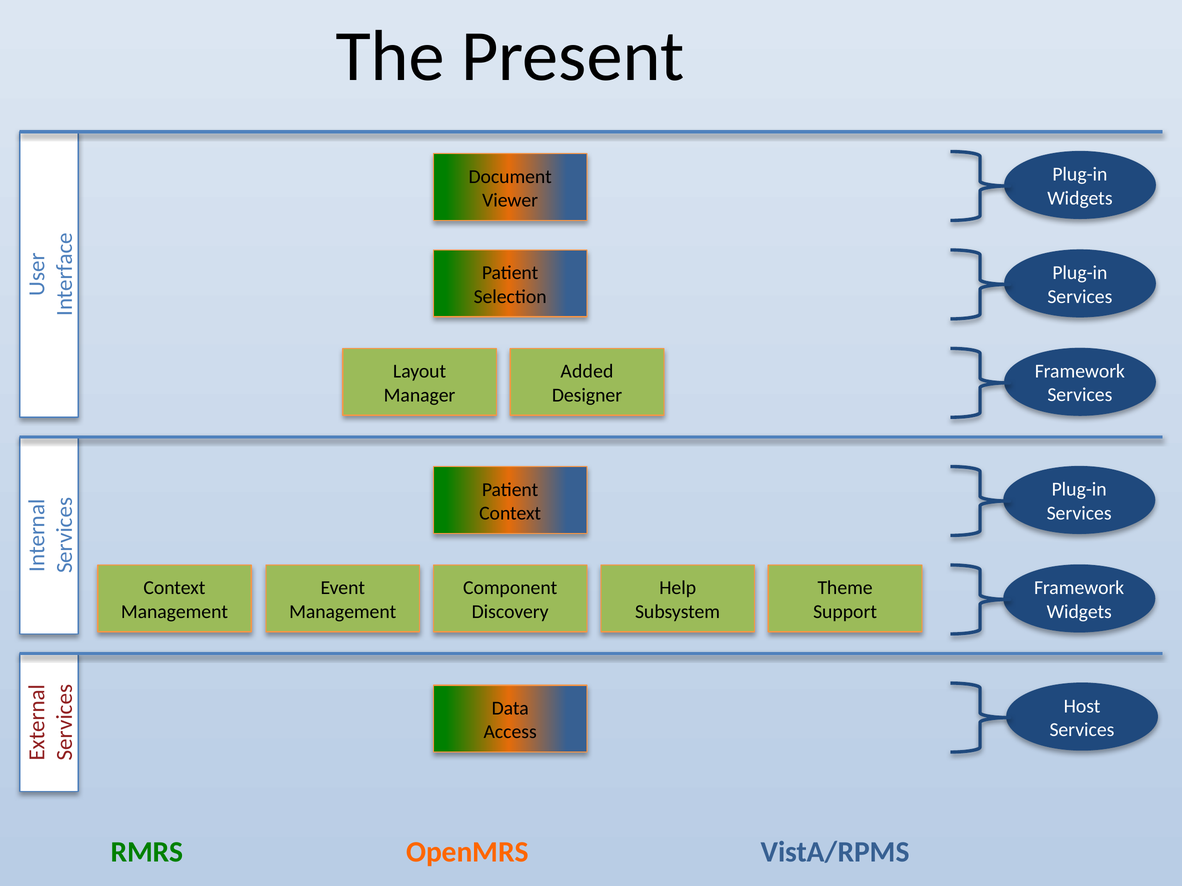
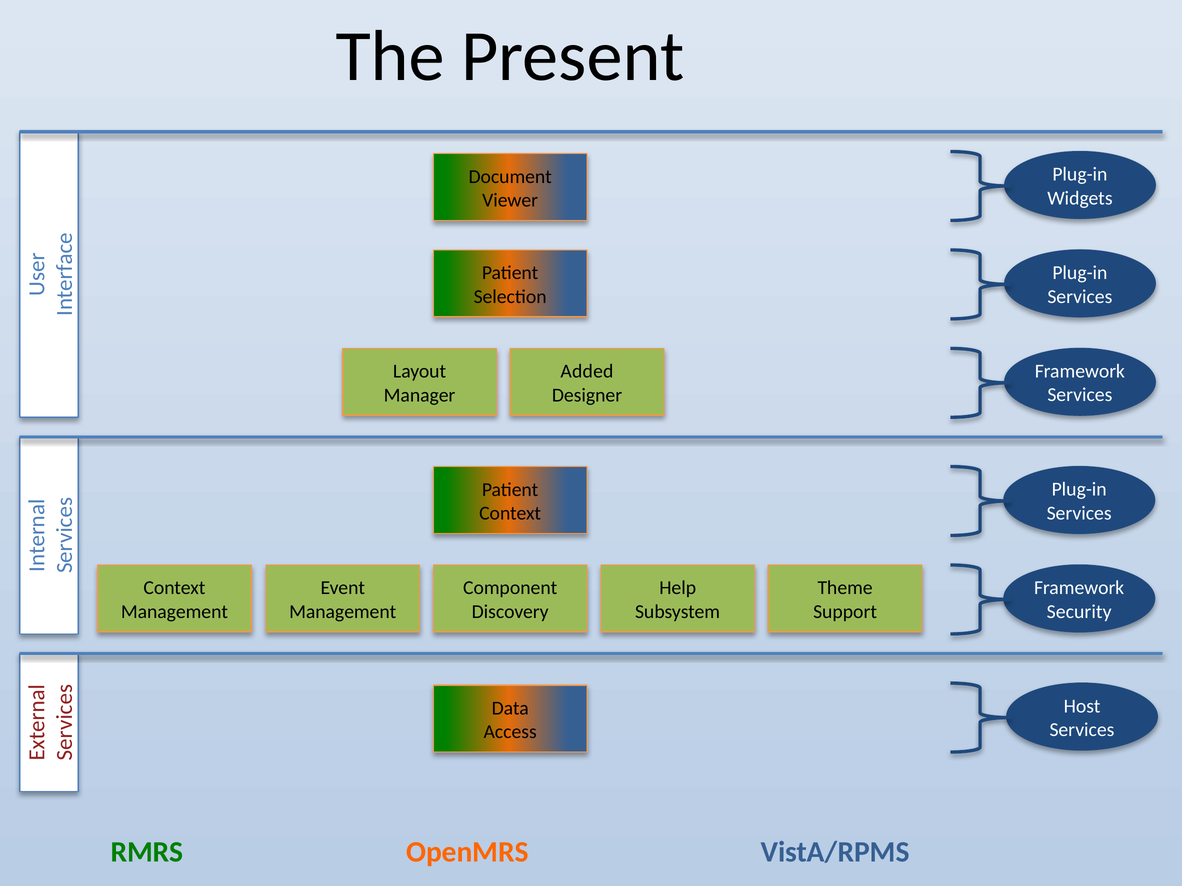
Widgets at (1079, 612): Widgets -> Security
